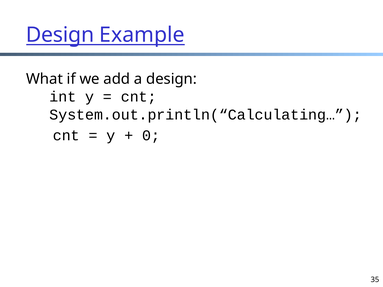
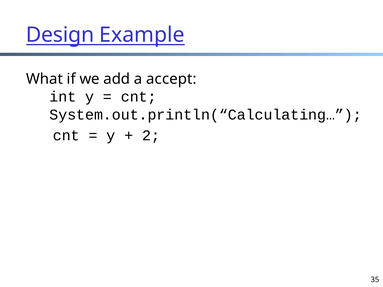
a design: design -> accept
0: 0 -> 2
